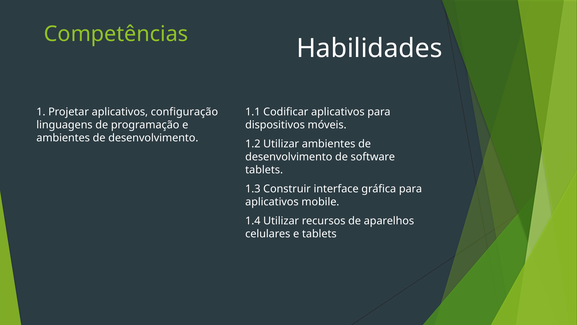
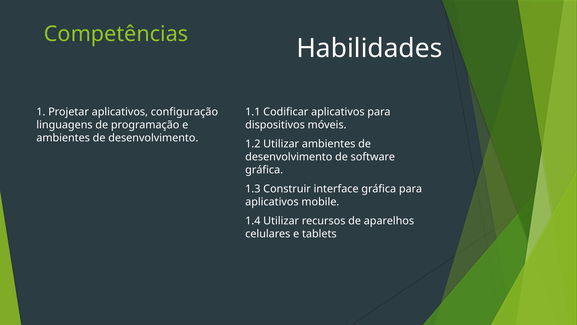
tablets at (264, 170): tablets -> gráfica
